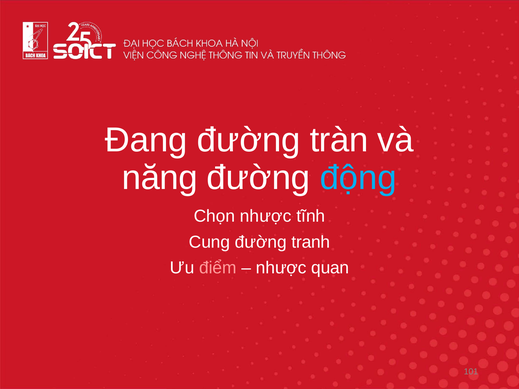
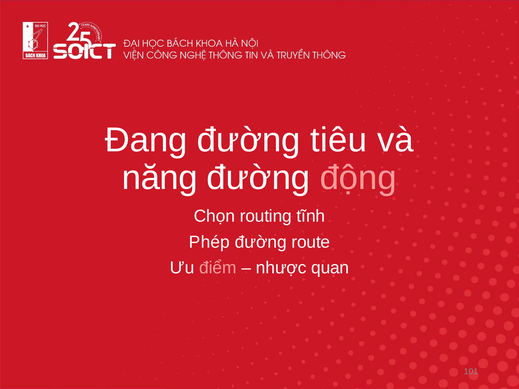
tràn: tràn -> tiêu
động colour: light blue -> pink
Chọn nhược: nhược -> routing
Cung: Cung -> Phép
tranh: tranh -> route
